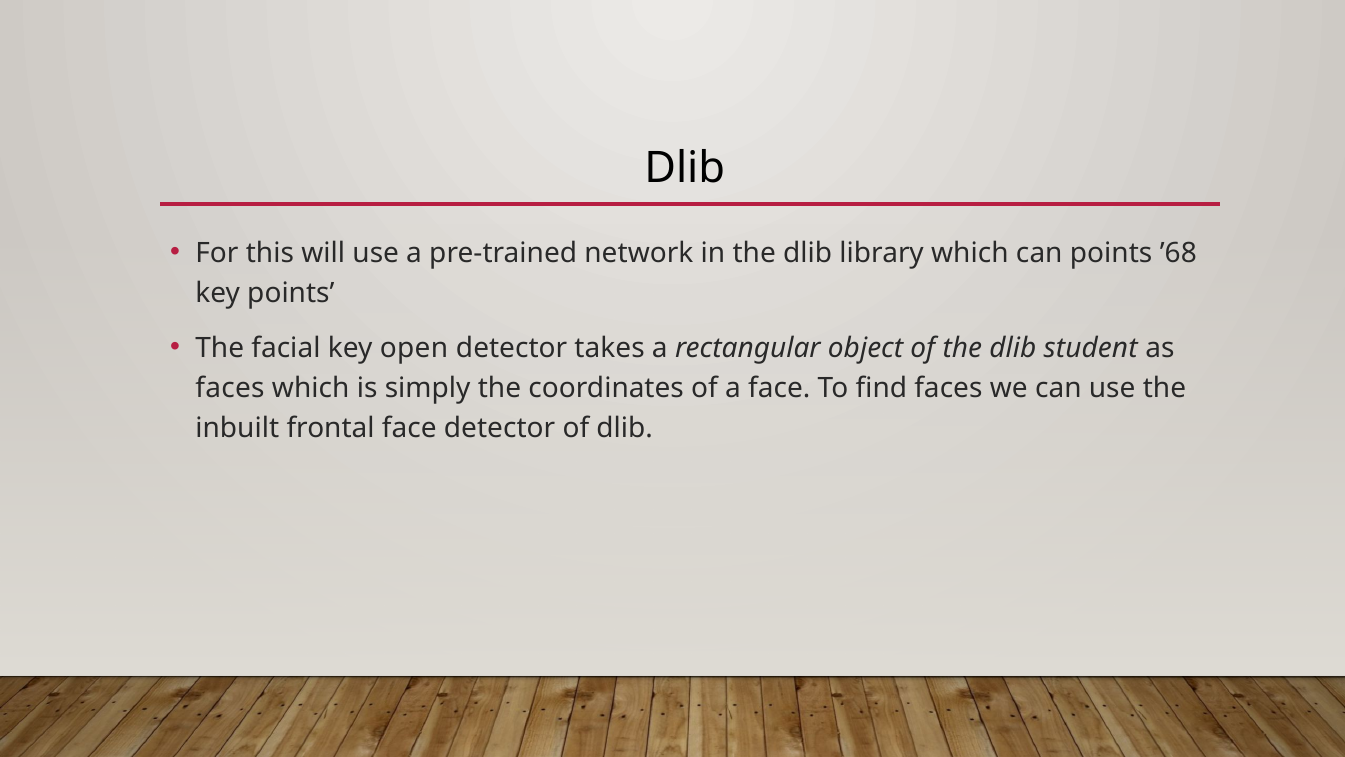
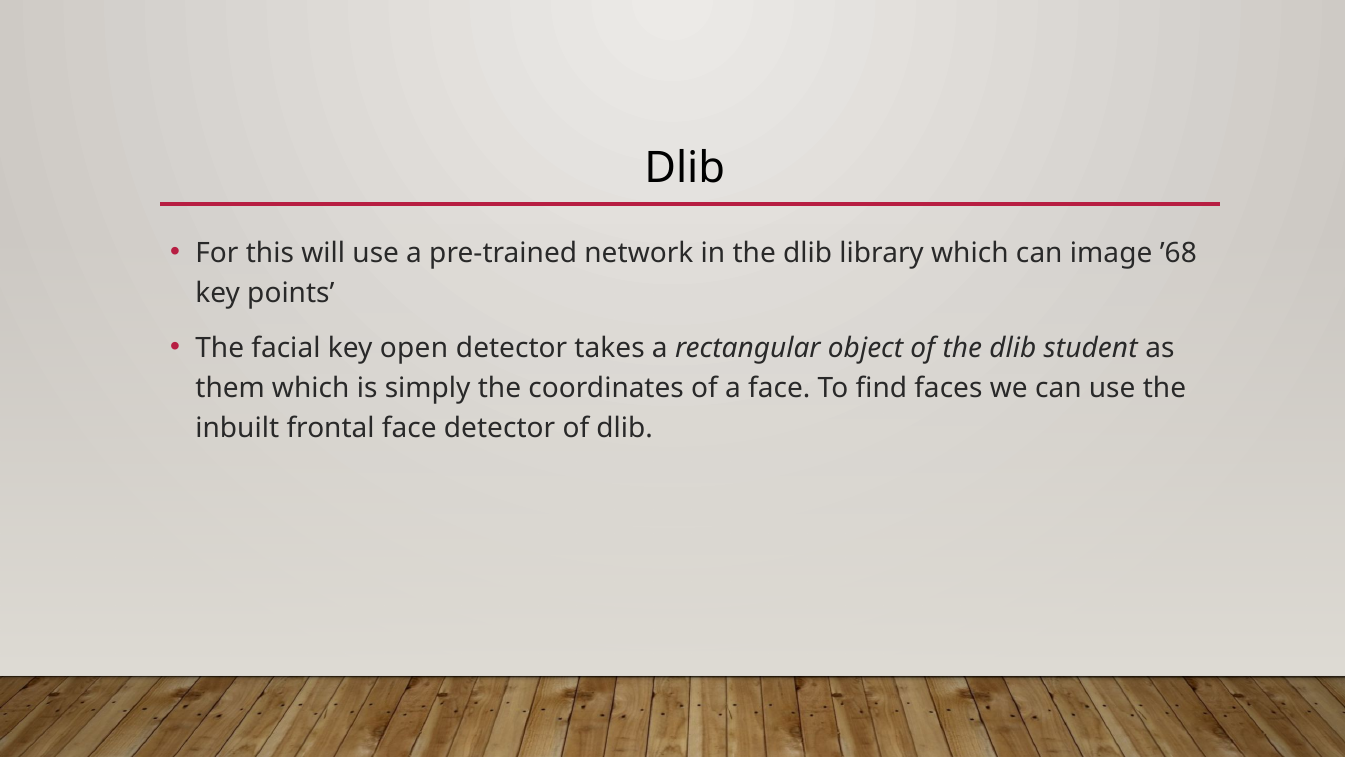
can points: points -> image
faces at (230, 388): faces -> them
